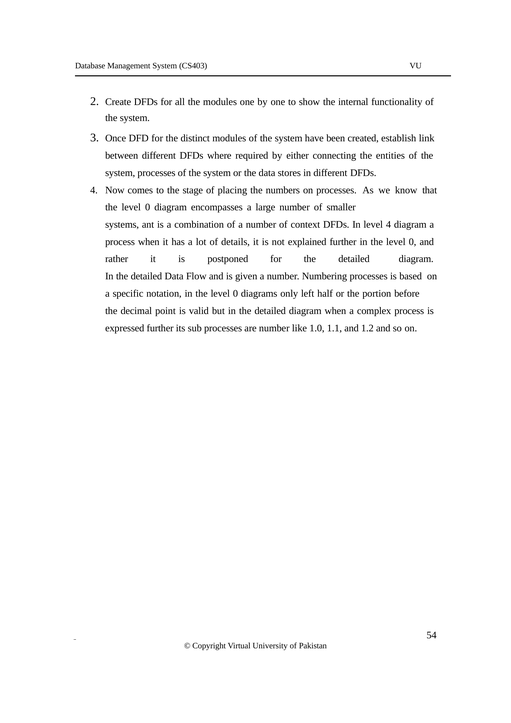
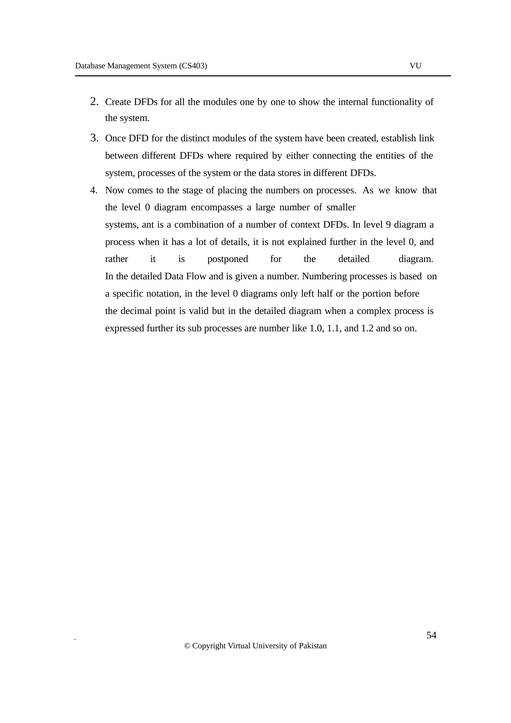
level 4: 4 -> 9
